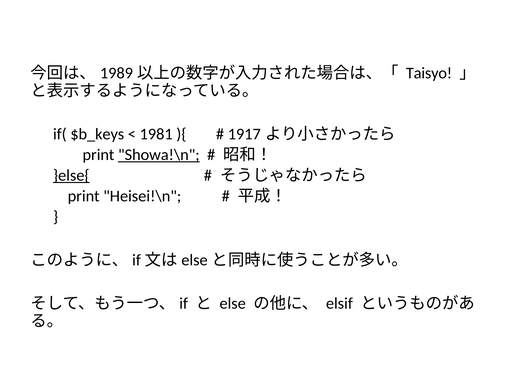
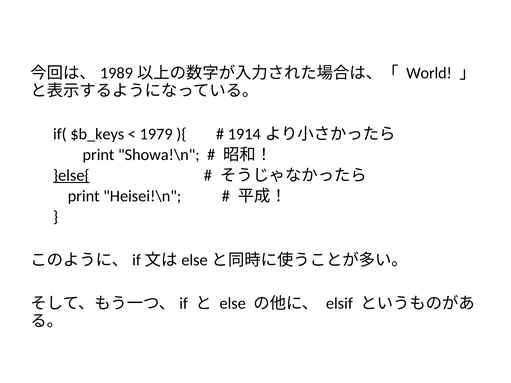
Taisyo: Taisyo -> World
1981: 1981 -> 1979
1917: 1917 -> 1914
Showa!\n underline: present -> none
